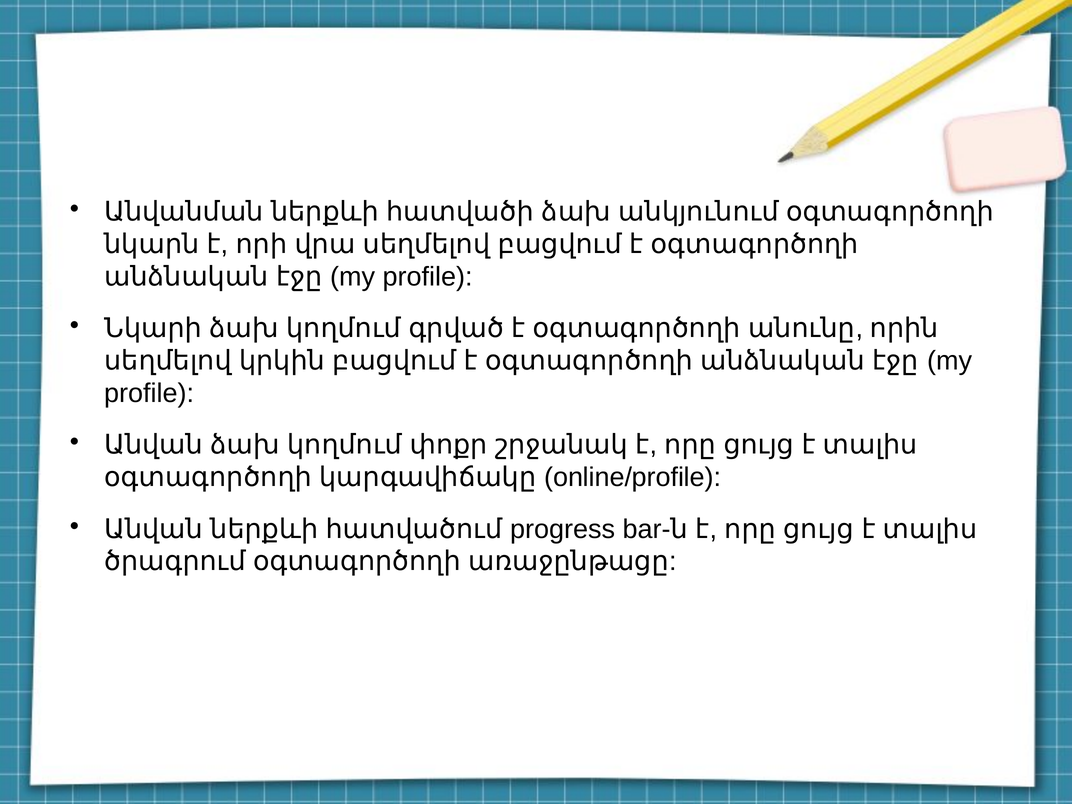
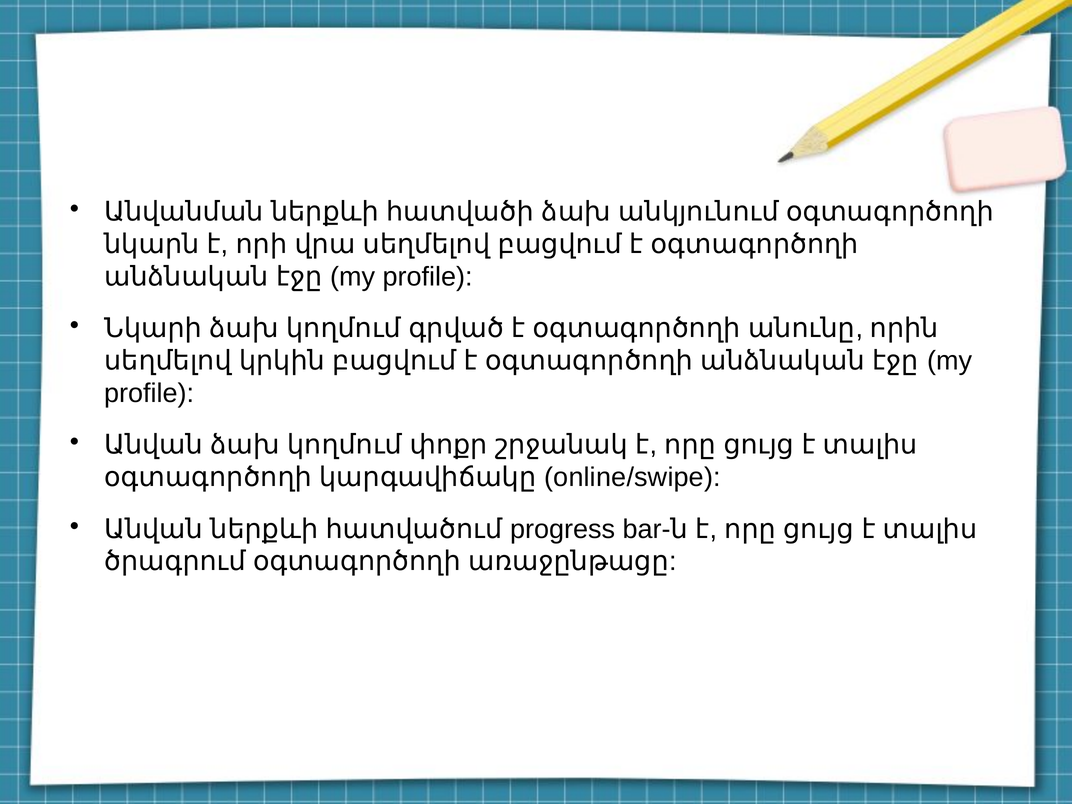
online/profile: online/profile -> online/swipe
